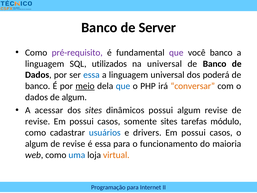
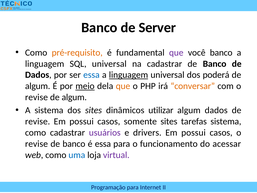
pré-requisito colour: purple -> orange
SQL utilizados: utilizados -> universal
na universal: universal -> cadastrar
linguagem at (129, 75) underline: none -> present
banco at (38, 86): banco -> algum
que at (123, 86) colour: blue -> orange
dados at (36, 97): dados -> revise
A acessar: acessar -> sistema
dinâmicos possui: possui -> utilizar
algum revise: revise -> dados
tarefas módulo: módulo -> sistema
usuários colour: blue -> purple
algum at (37, 144): algum -> revise
revise at (74, 144): revise -> banco
maioria: maioria -> acessar
virtual colour: orange -> purple
